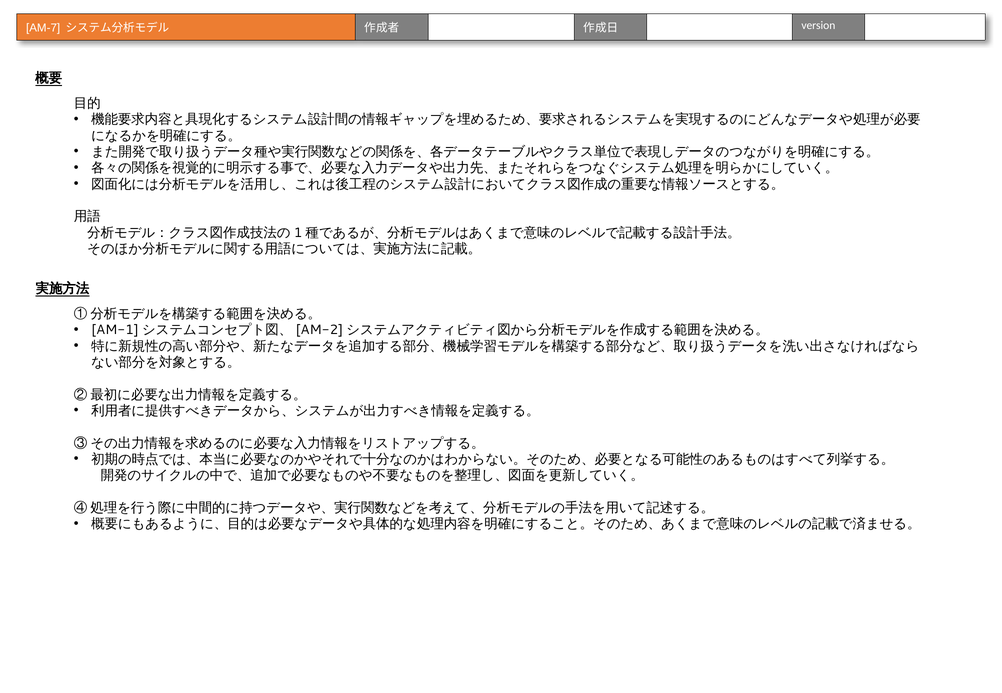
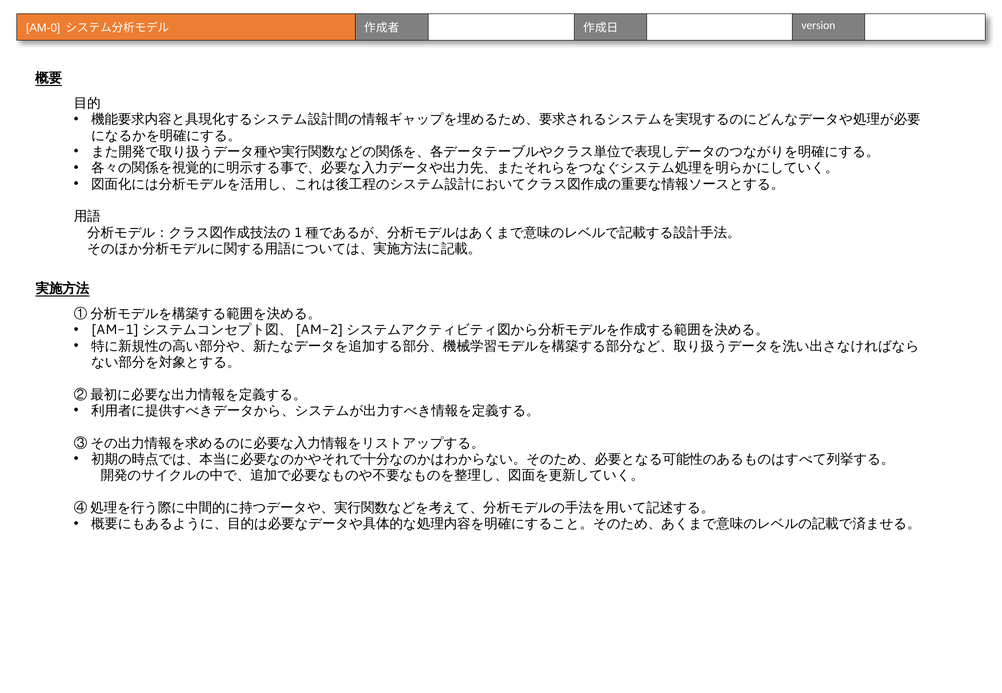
AM-7: AM-7 -> AM-0
